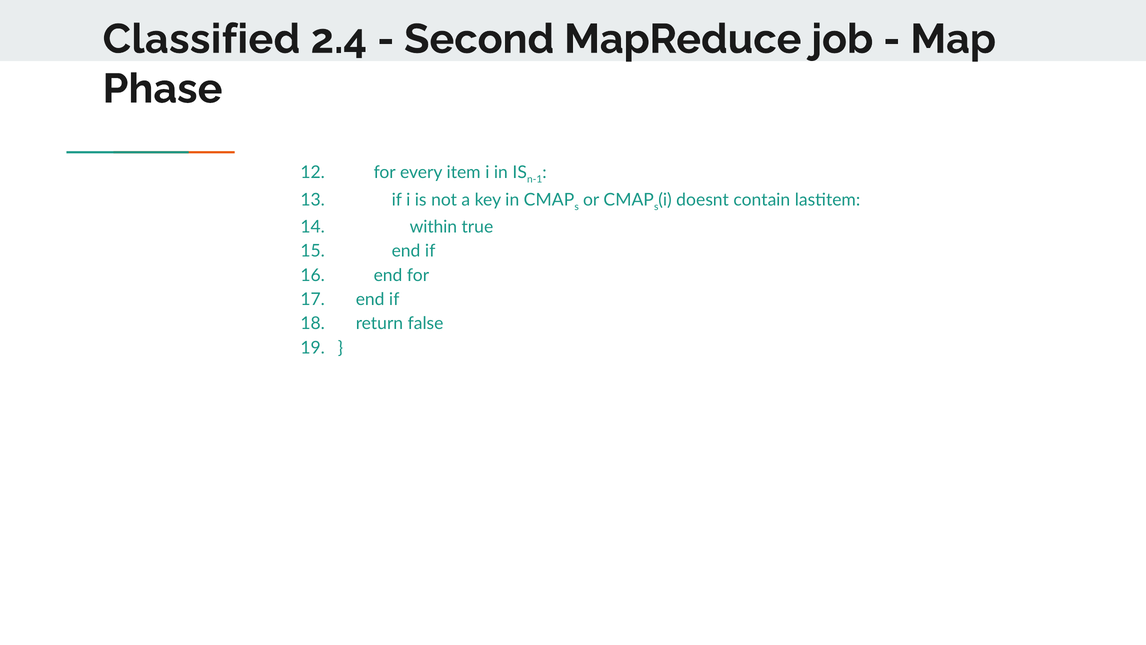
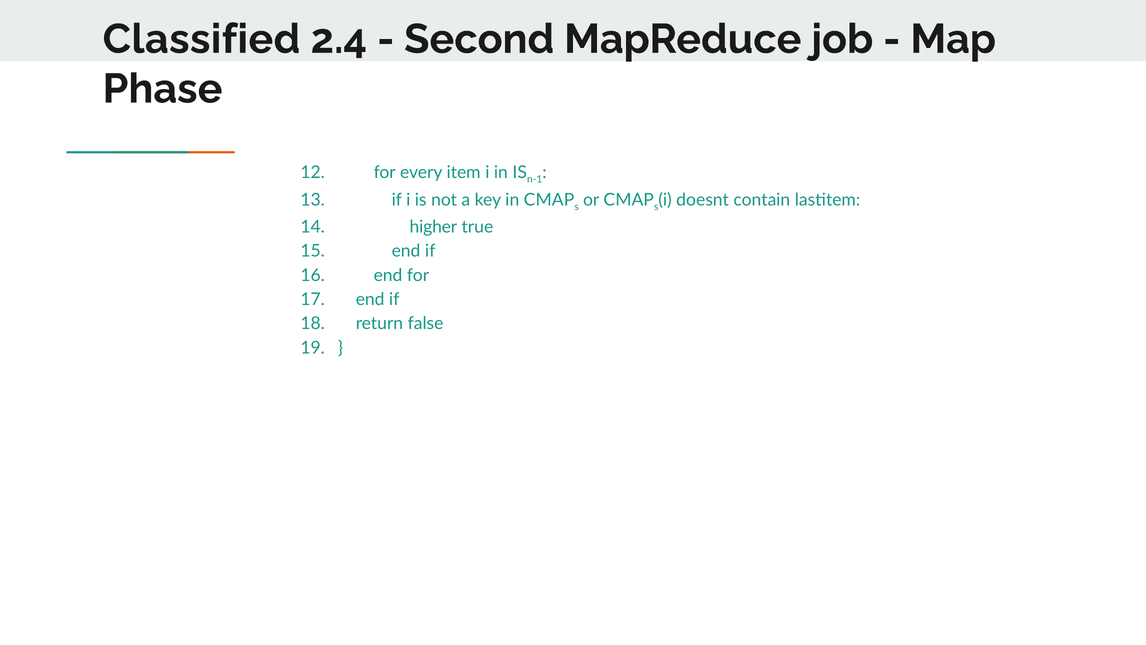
within: within -> higher
